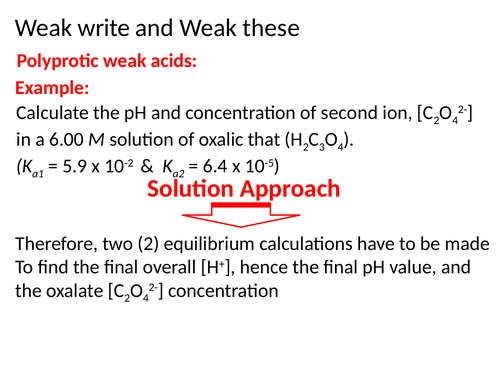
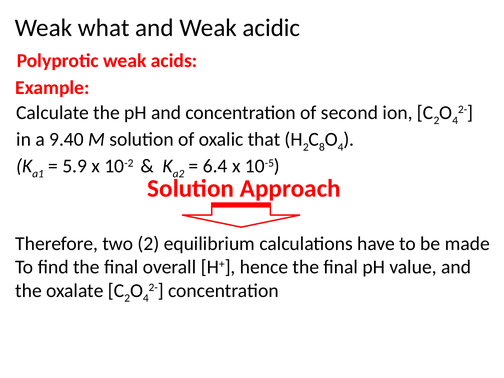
write: write -> what
these: these -> acidic
6.00: 6.00 -> 9.40
3: 3 -> 8
